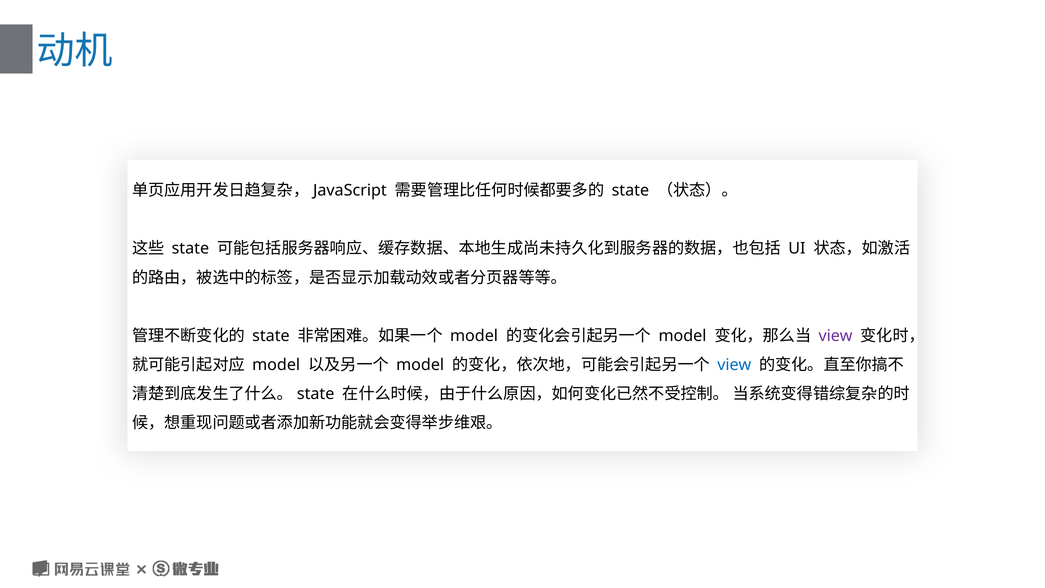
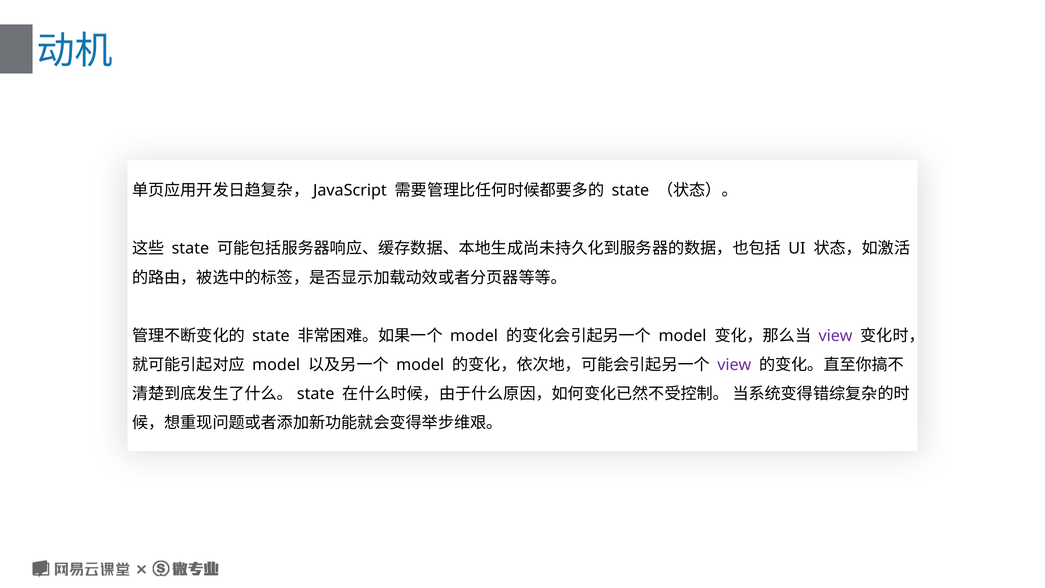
view at (734, 365) colour: blue -> purple
